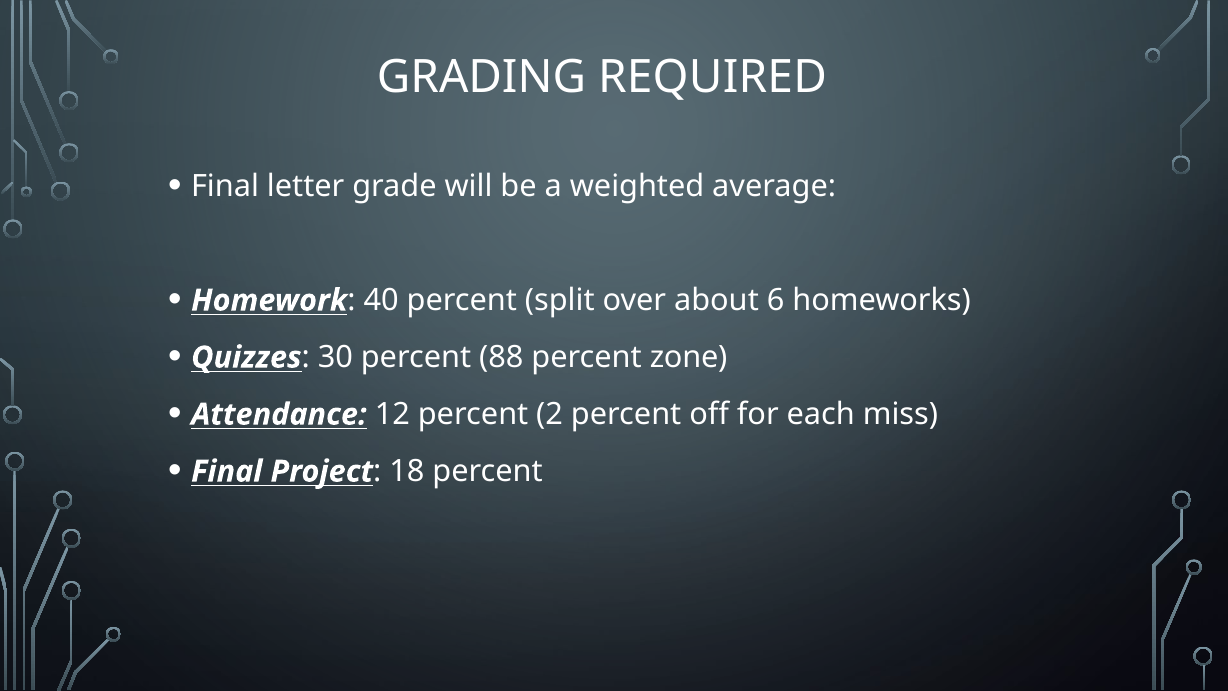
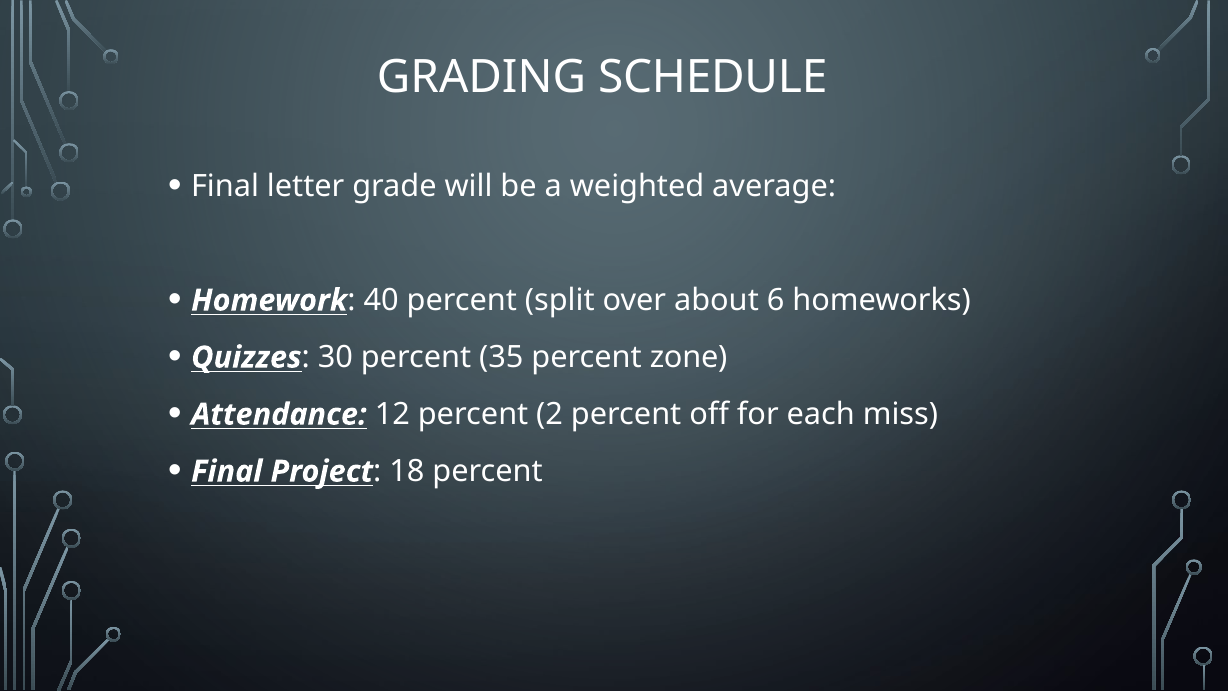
REQUIRED: REQUIRED -> SCHEDULE
88: 88 -> 35
